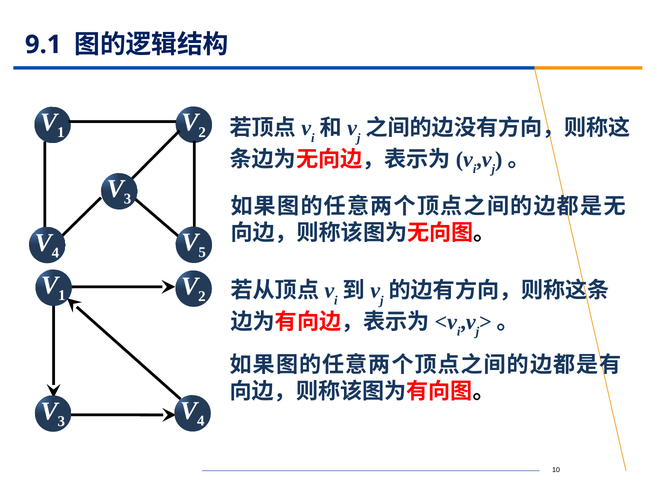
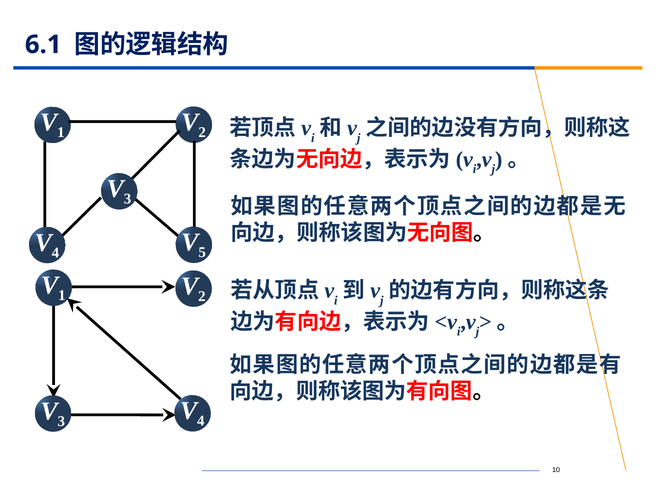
9.1: 9.1 -> 6.1
